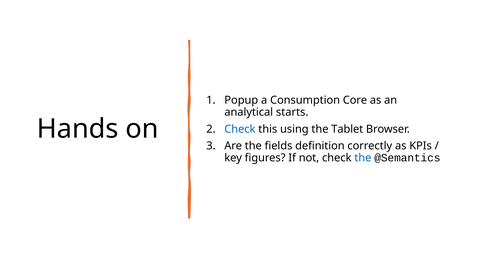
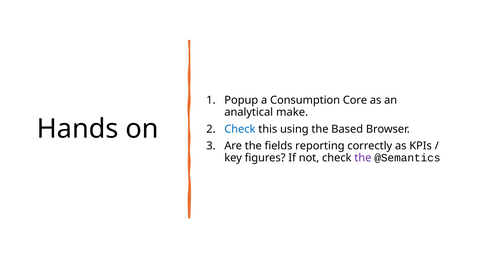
starts: starts -> make
Tablet: Tablet -> Based
definition: definition -> reporting
the at (363, 158) colour: blue -> purple
